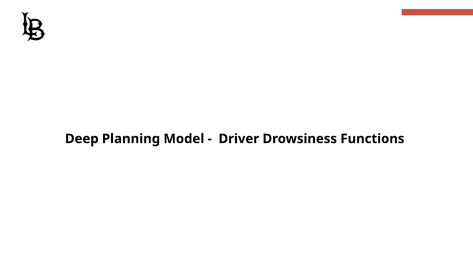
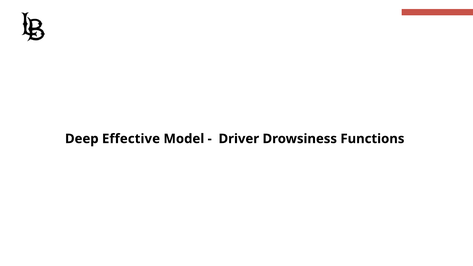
Planning: Planning -> Effective
